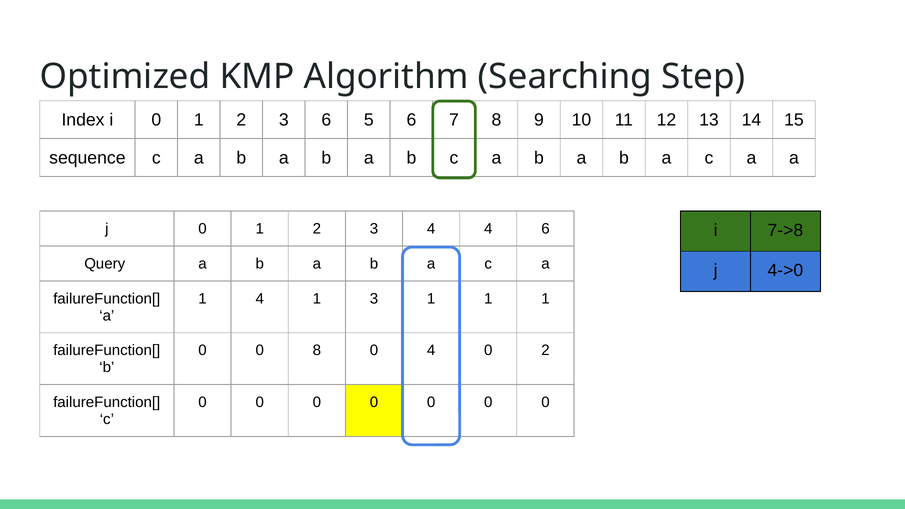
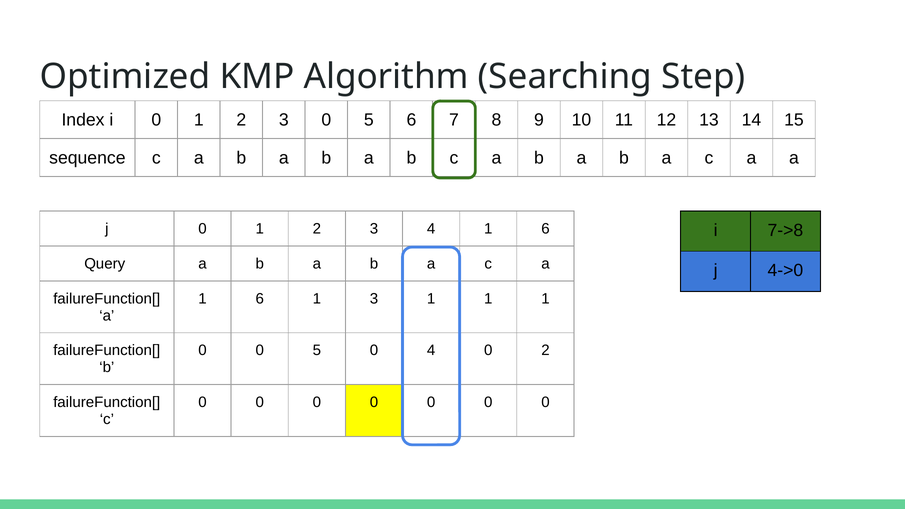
3 6: 6 -> 0
4 4: 4 -> 1
4 at (260, 299): 4 -> 6
0 0 8: 8 -> 5
